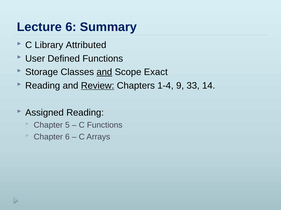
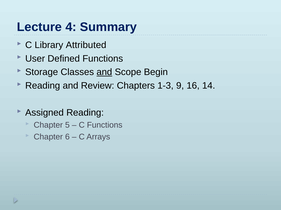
Lecture 6: 6 -> 4
Exact: Exact -> Begin
Review underline: present -> none
1-4: 1-4 -> 1-3
33: 33 -> 16
